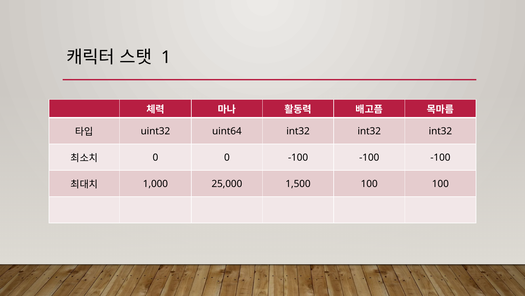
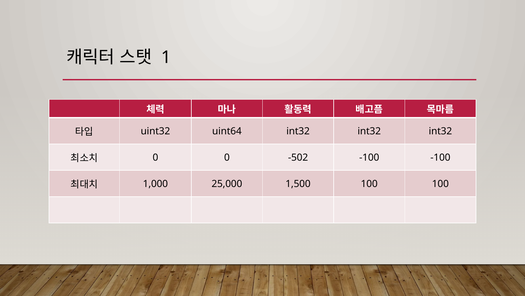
0 -100: -100 -> -502
